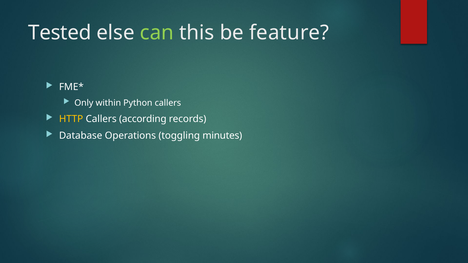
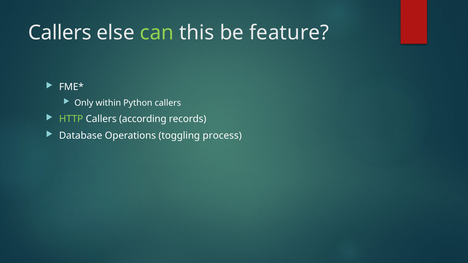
Tested at (60, 33): Tested -> Callers
HTTP colour: yellow -> light green
minutes: minutes -> process
